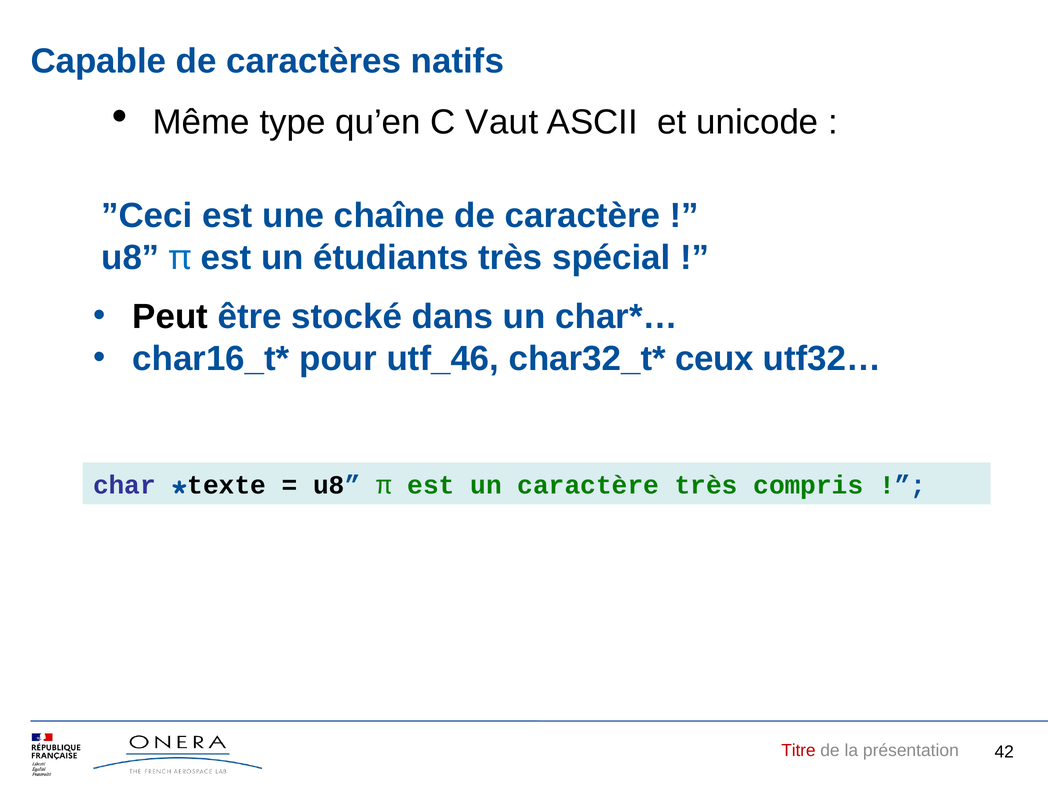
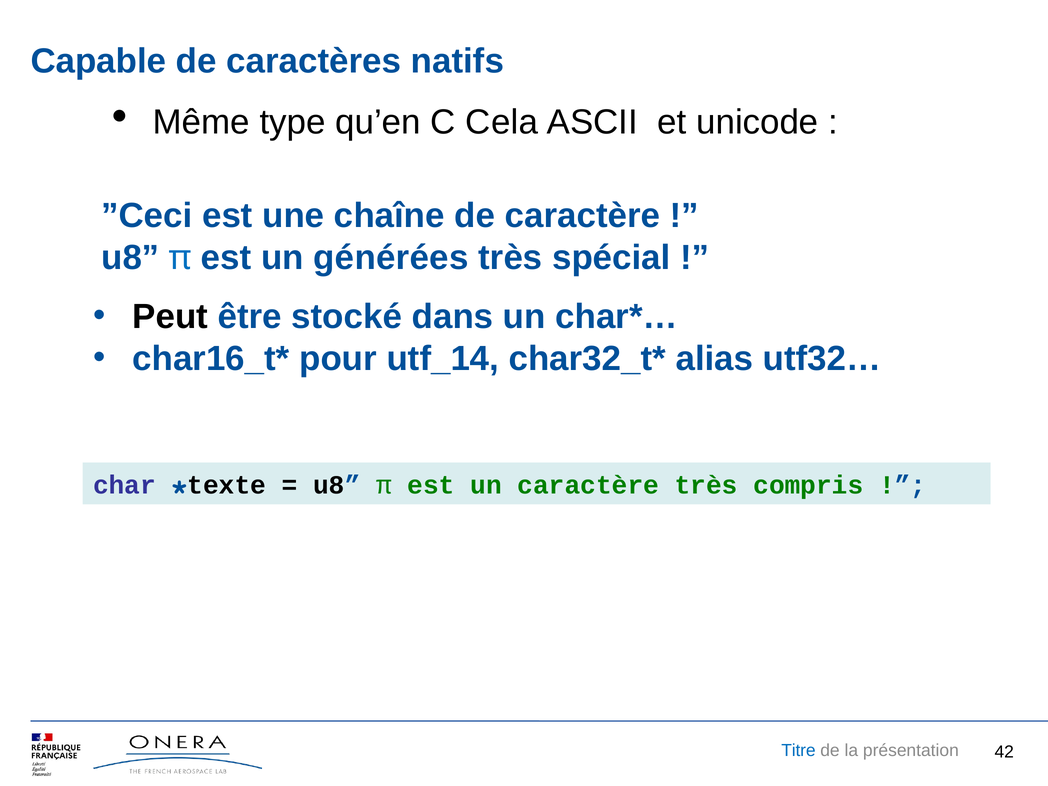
Vaut: Vaut -> Cela
étudiants: étudiants -> générées
utf_46: utf_46 -> utf_14
ceux: ceux -> alias
Titre colour: red -> blue
